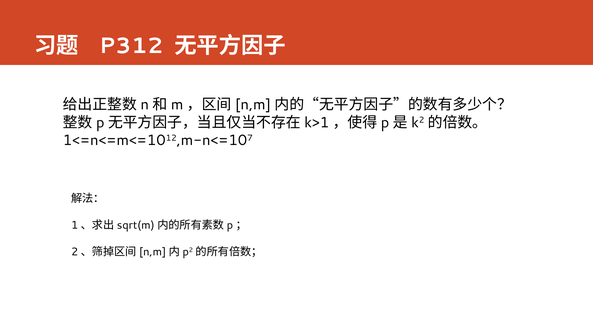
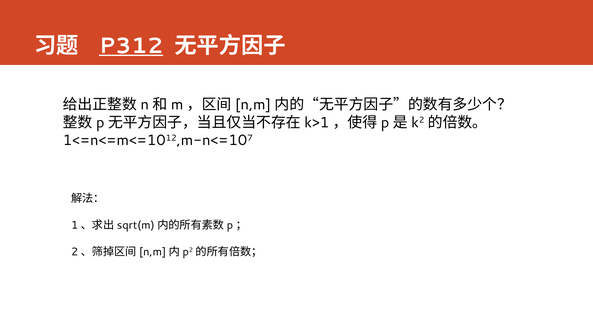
P312 underline: none -> present
